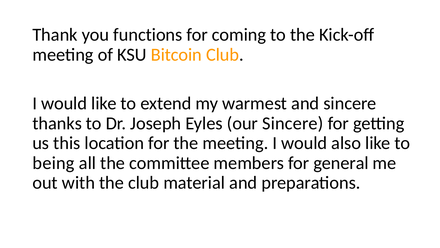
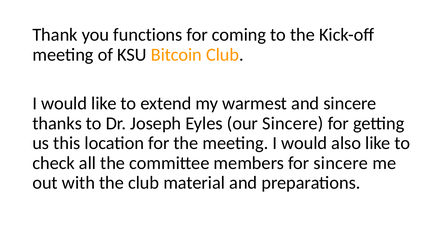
being: being -> check
for general: general -> sincere
